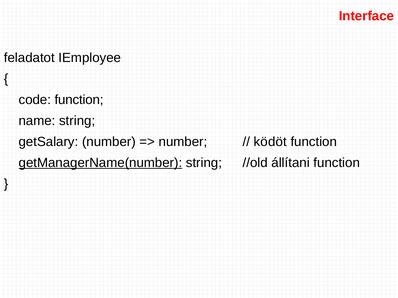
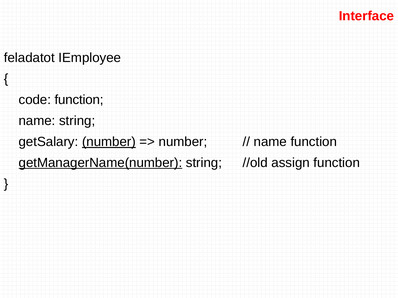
number at (109, 142) underline: none -> present
ködöt at (270, 142): ködöt -> name
állítani: állítani -> assign
